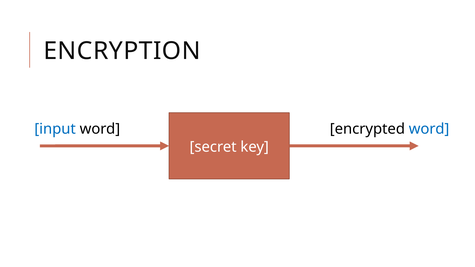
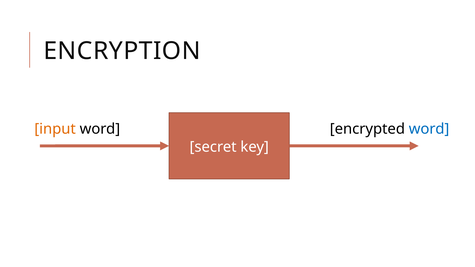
input colour: blue -> orange
